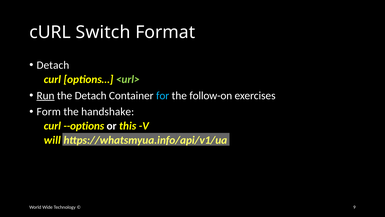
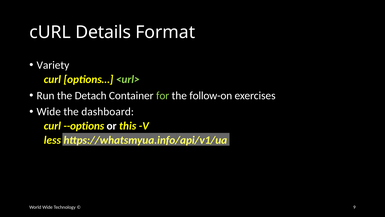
Switch: Switch -> Details
Detach at (53, 65): Detach -> Variety
Run underline: present -> none
for colour: light blue -> light green
Form at (49, 112): Form -> Wide
handshake: handshake -> dashboard
will: will -> less
